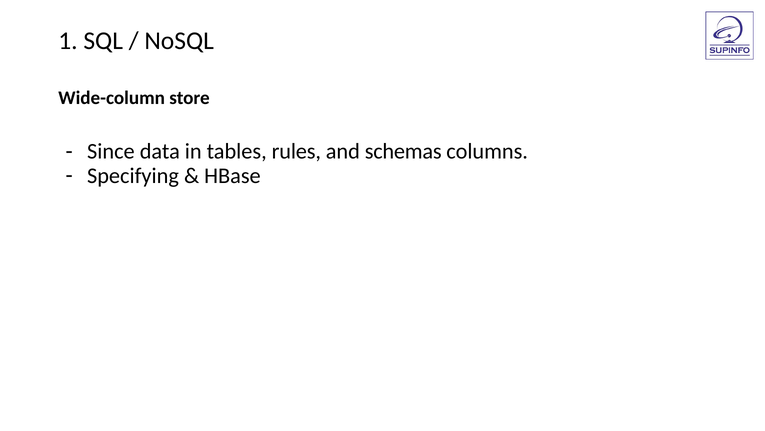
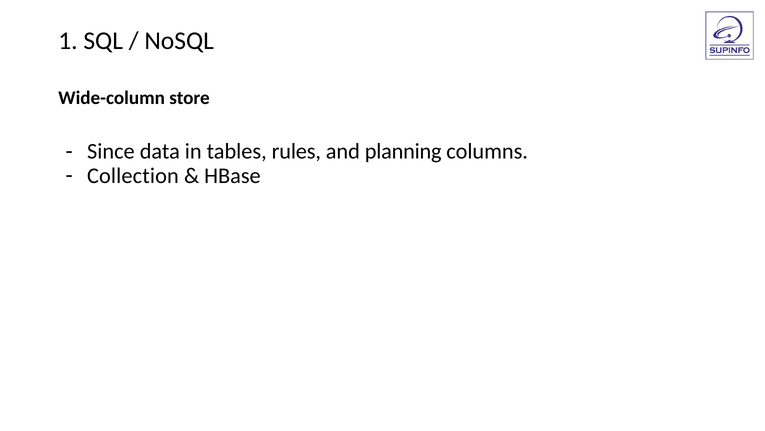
schemas: schemas -> planning
Specifying: Specifying -> Collection
